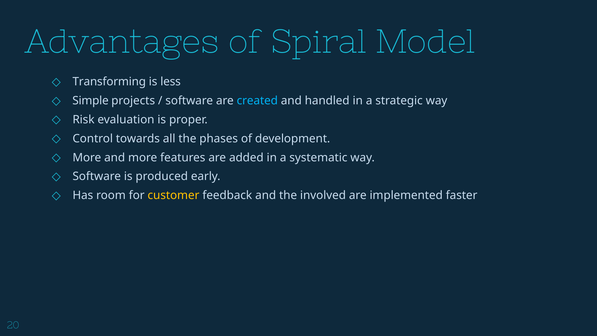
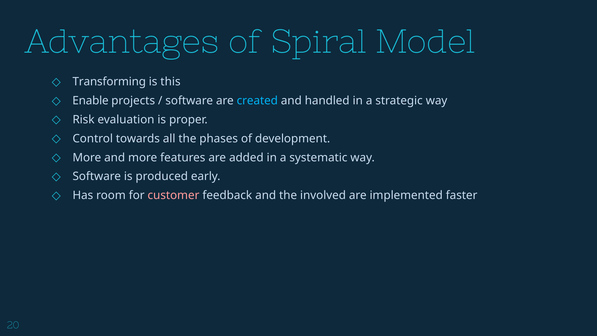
less: less -> this
Simple: Simple -> Enable
customer colour: yellow -> pink
